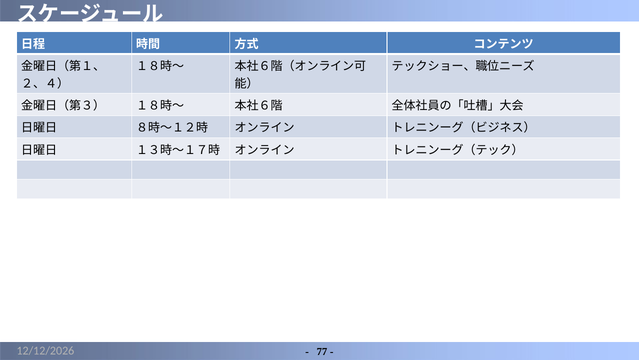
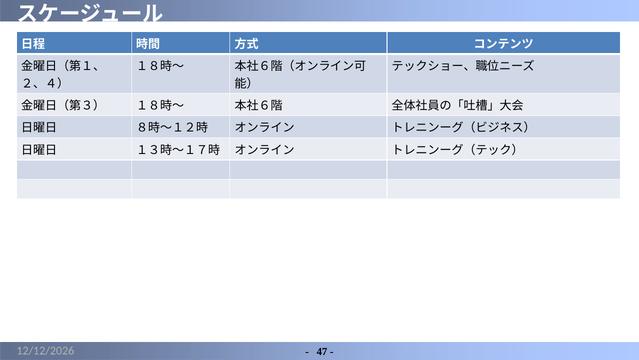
77: 77 -> 47
